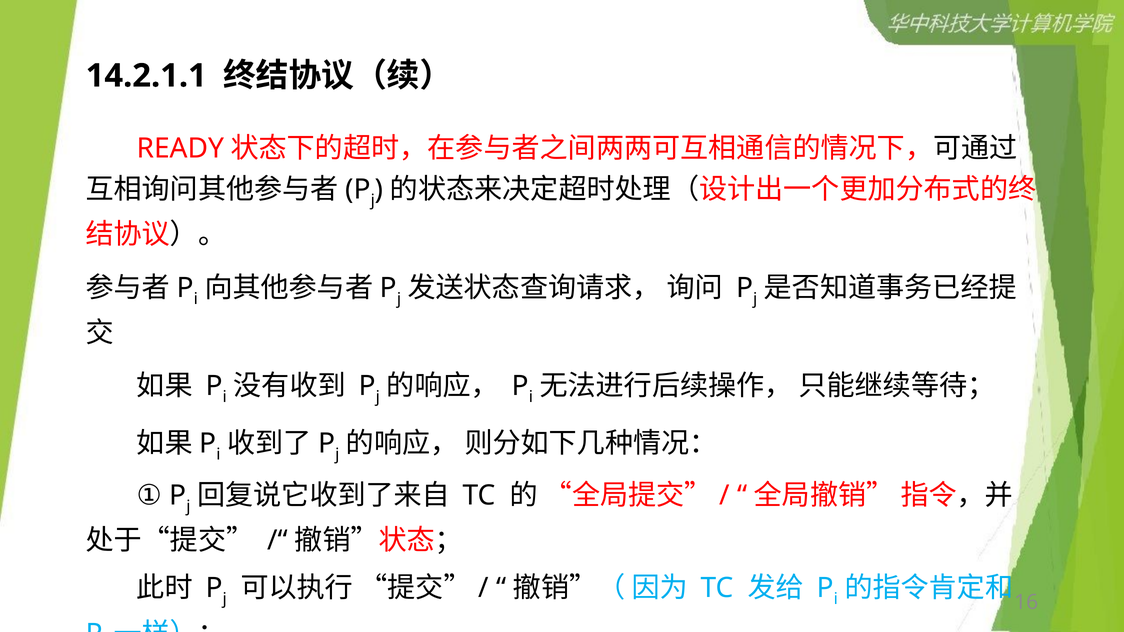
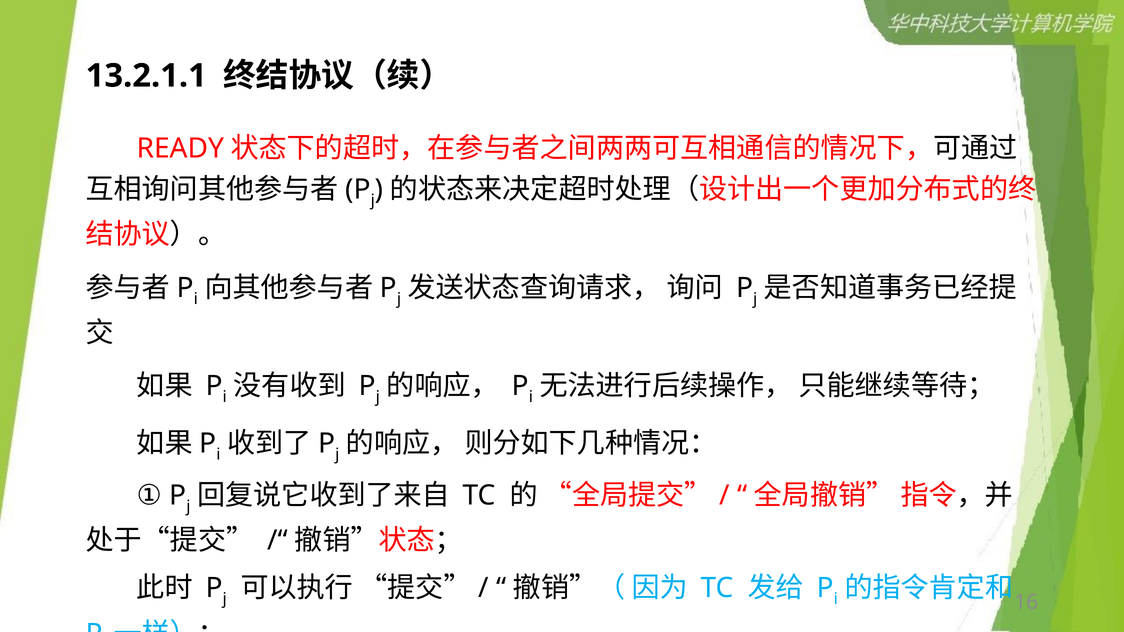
14.2.1.1: 14.2.1.1 -> 13.2.1.1
